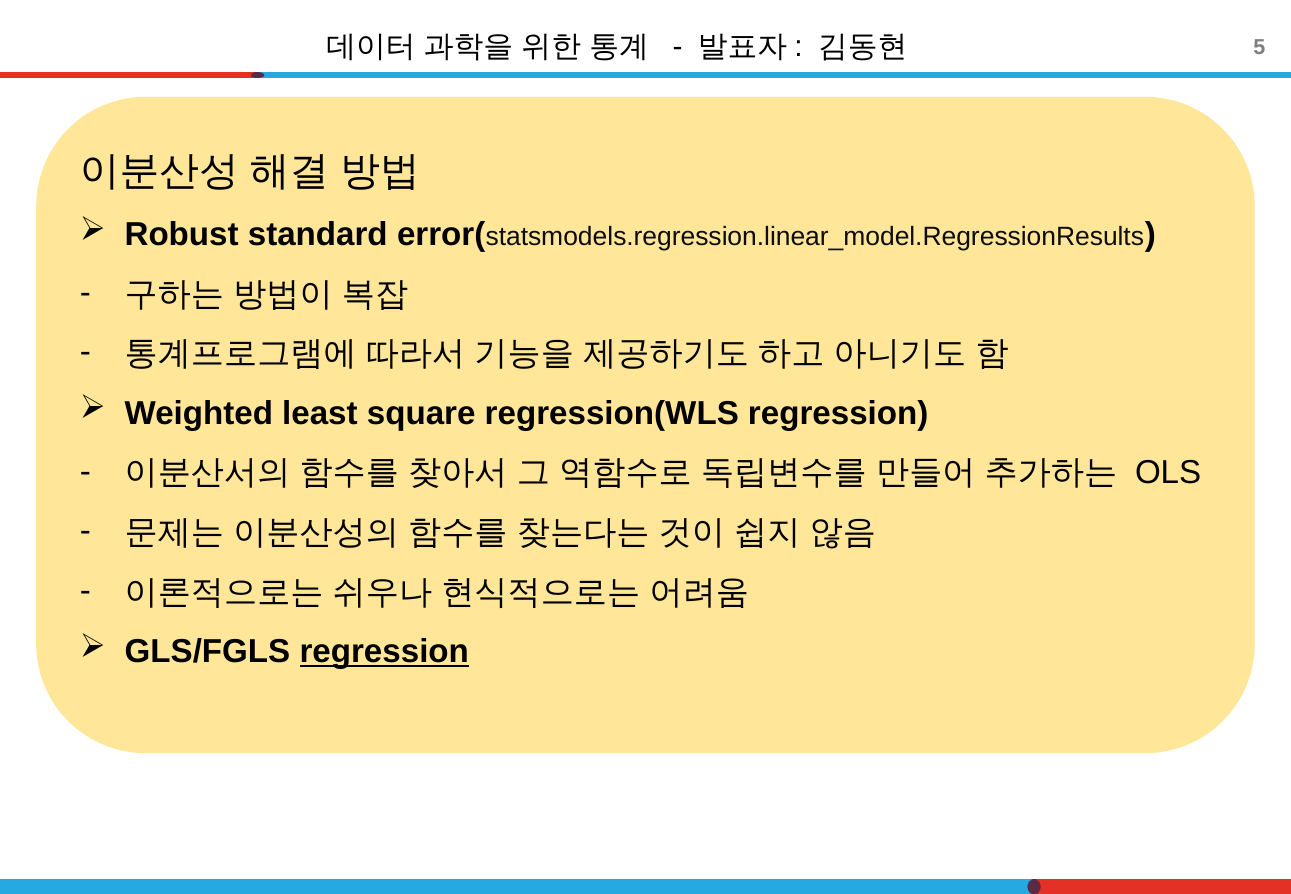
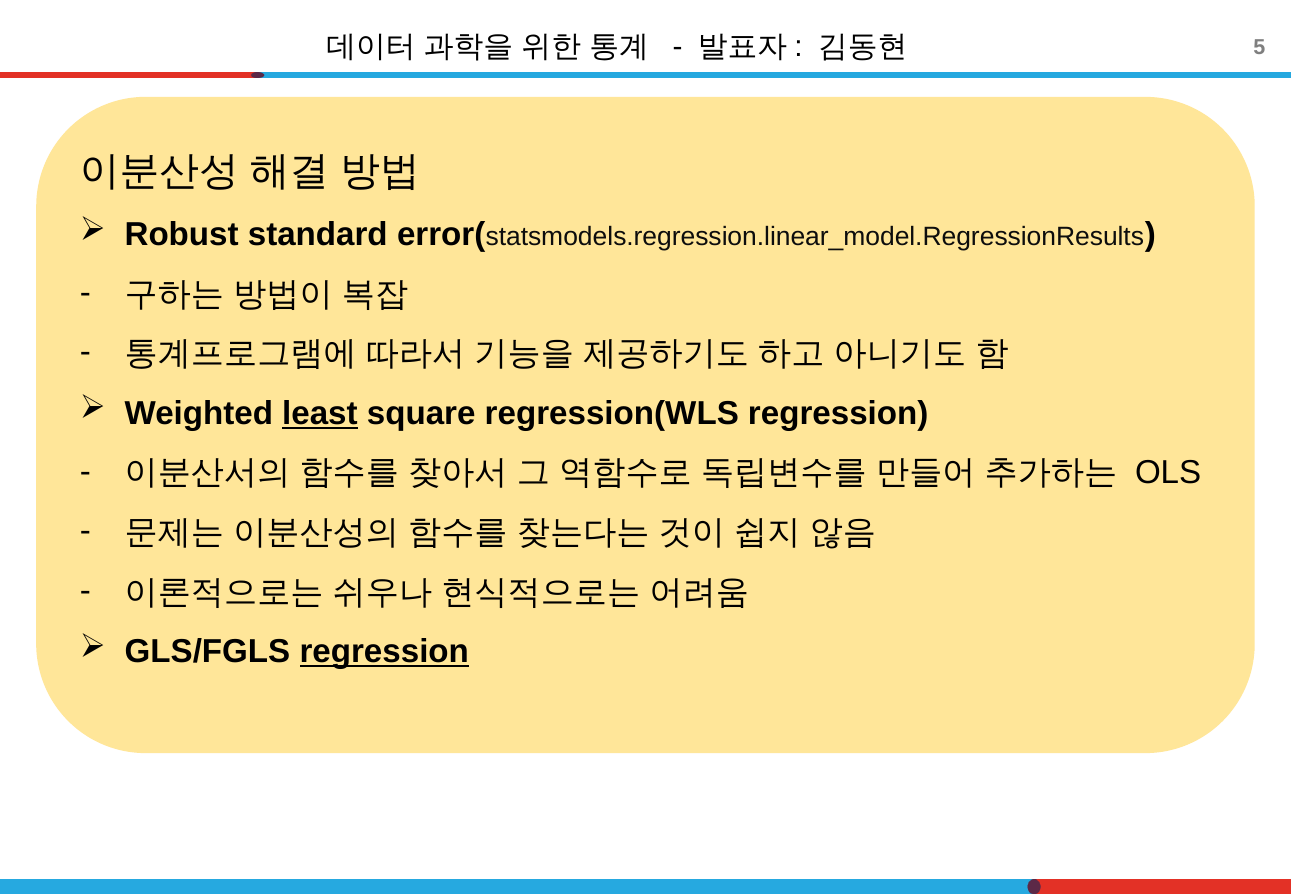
least underline: none -> present
